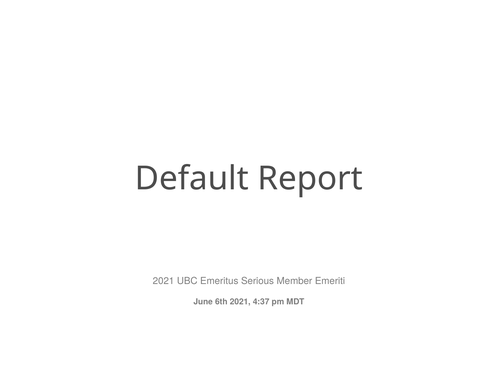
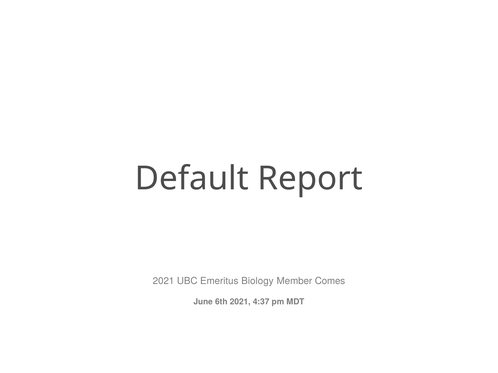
Serious: Serious -> Biology
Emeriti: Emeriti -> Comes
